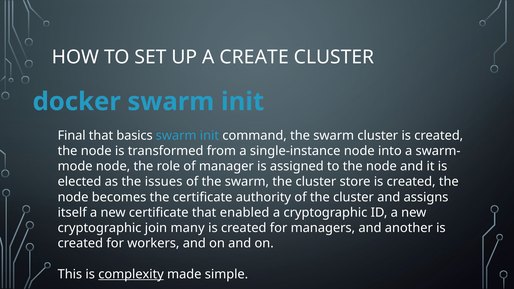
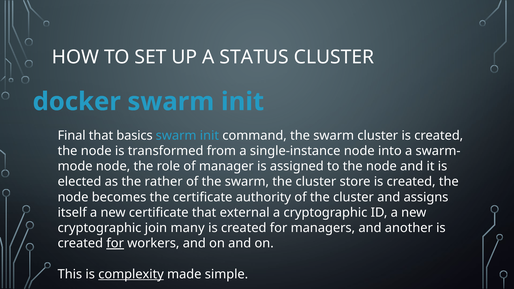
CREATE: CREATE -> STATUS
issues: issues -> rather
enabled: enabled -> external
for at (115, 243) underline: none -> present
